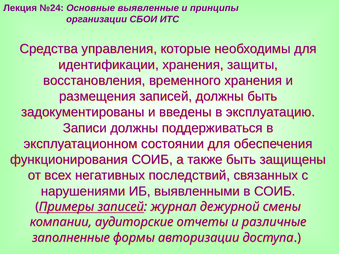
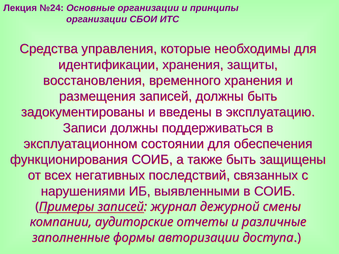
Основные выявленные: выявленные -> организации
